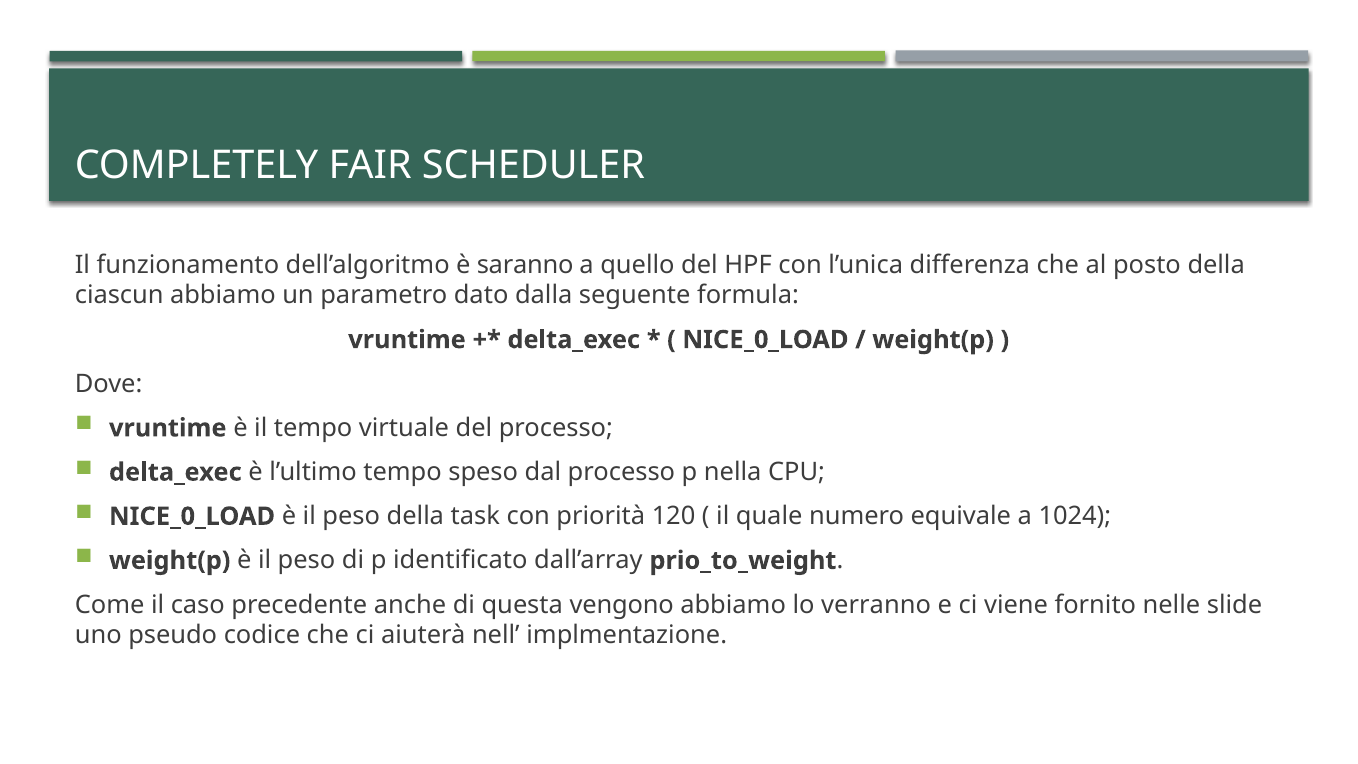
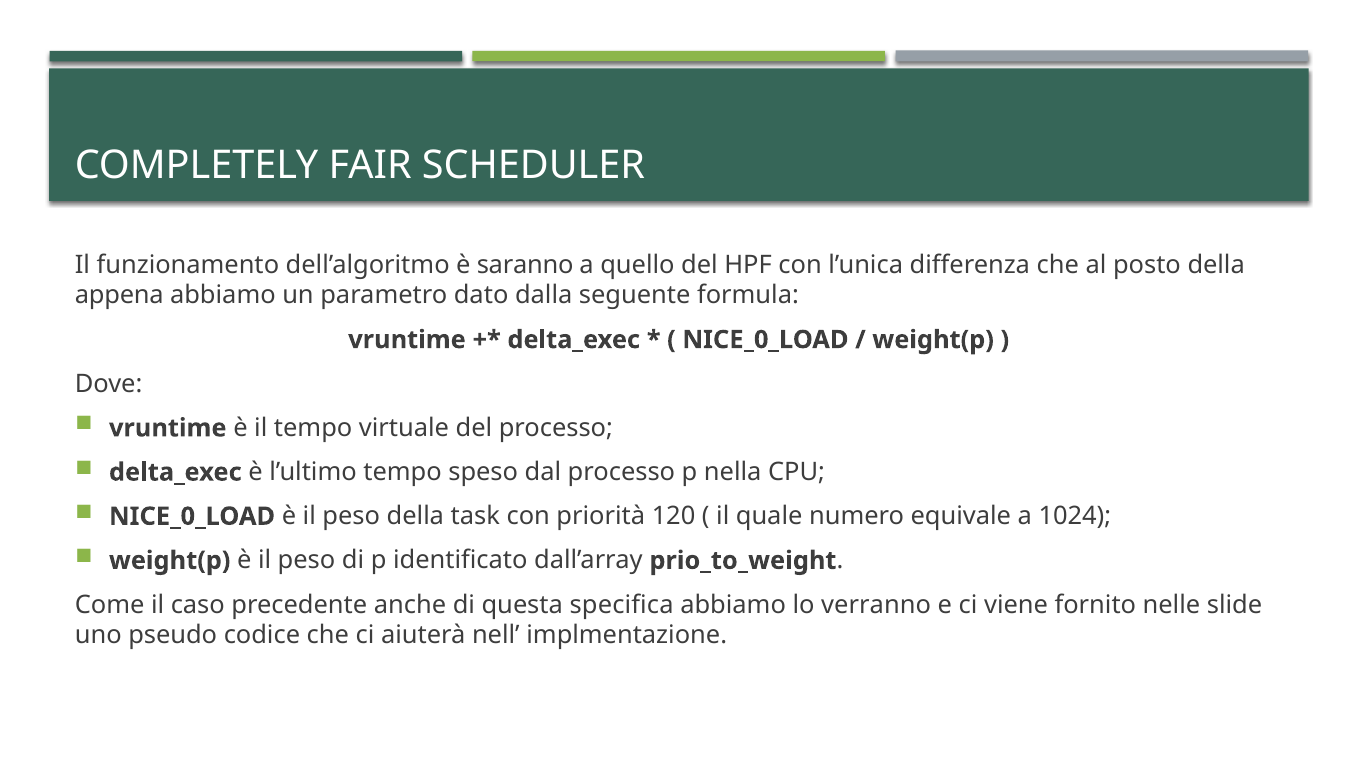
ciascun: ciascun -> appena
vengono: vengono -> specifica
